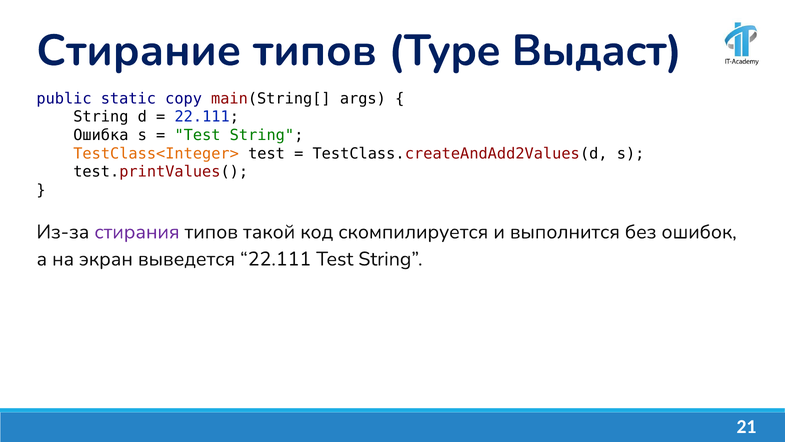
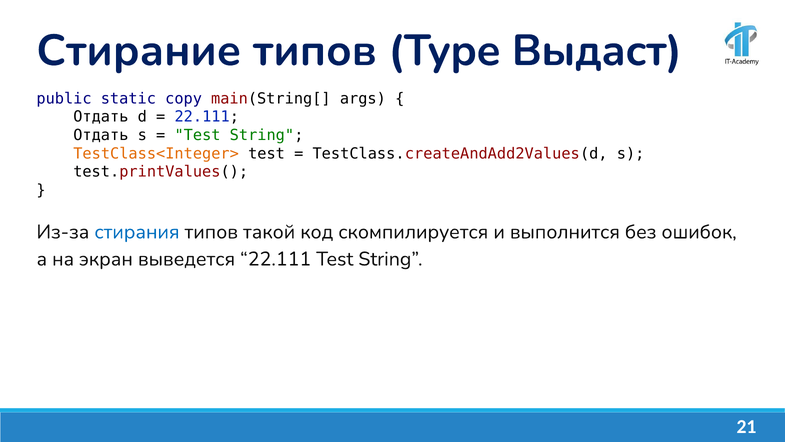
String at (101, 117): String -> Отдать
Ошибка at (101, 135): Ошибка -> Отдать
стирания colour: purple -> blue
